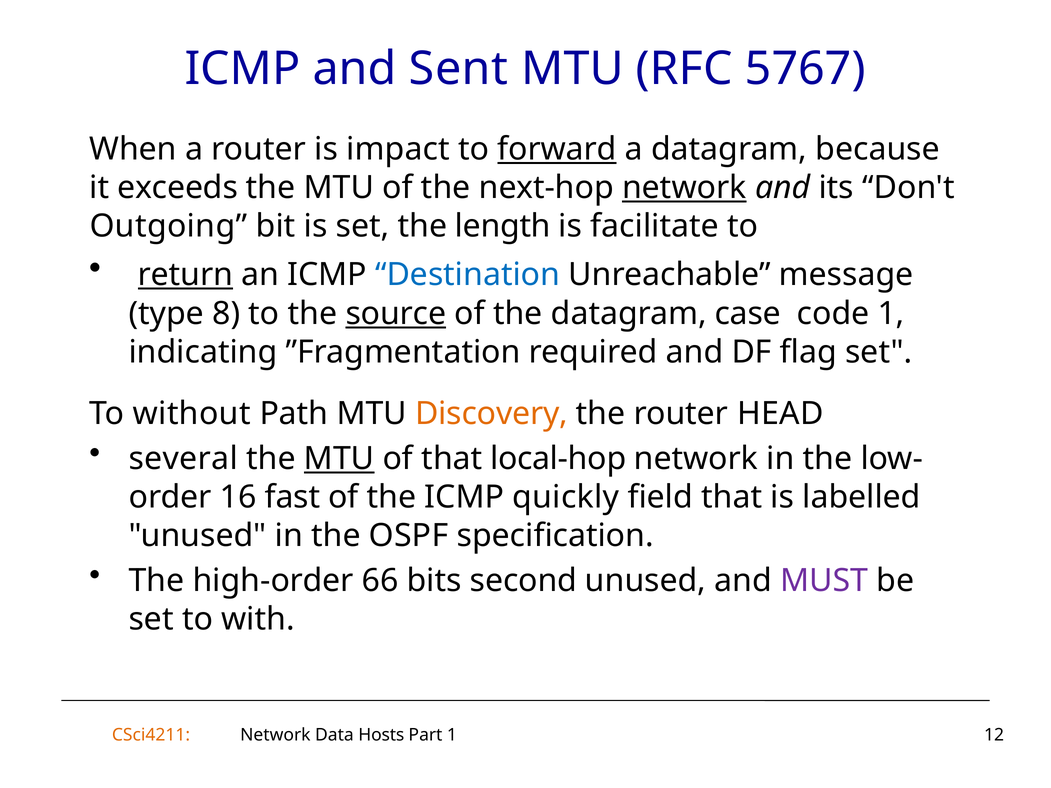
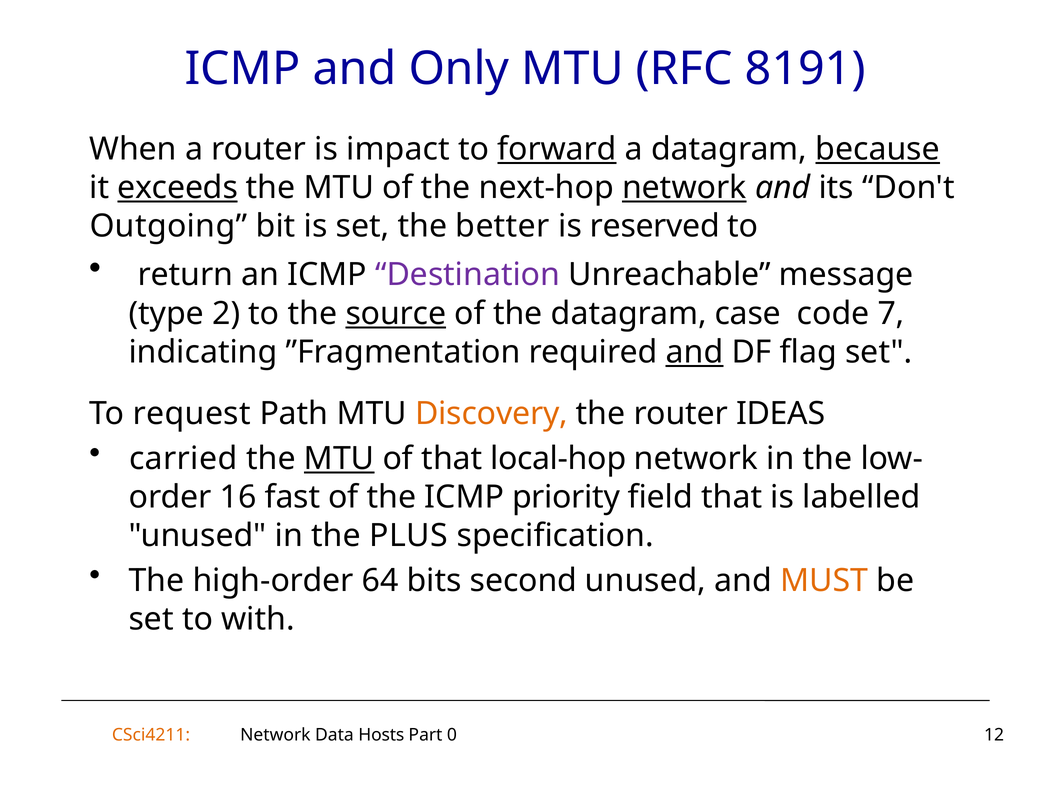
Sent: Sent -> Only
5767: 5767 -> 8191
because underline: none -> present
exceeds underline: none -> present
length: length -> better
facilitate: facilitate -> reserved
return underline: present -> none
Destination colour: blue -> purple
8: 8 -> 2
code 1: 1 -> 7
and at (695, 352) underline: none -> present
without: without -> request
HEAD: HEAD -> IDEAS
several: several -> carried
quickly: quickly -> priority
OSPF: OSPF -> PLUS
66: 66 -> 64
MUST colour: purple -> orange
Part 1: 1 -> 0
